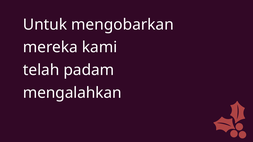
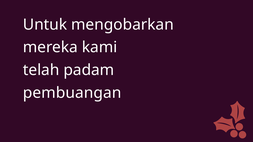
mengalahkan: mengalahkan -> pembuangan
